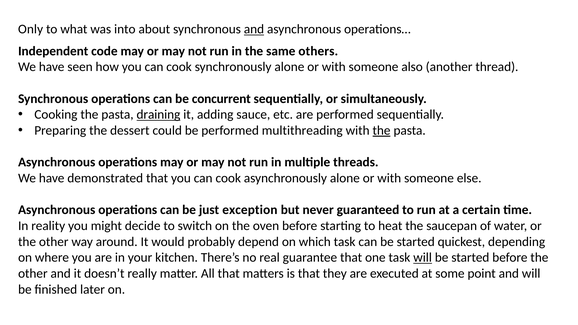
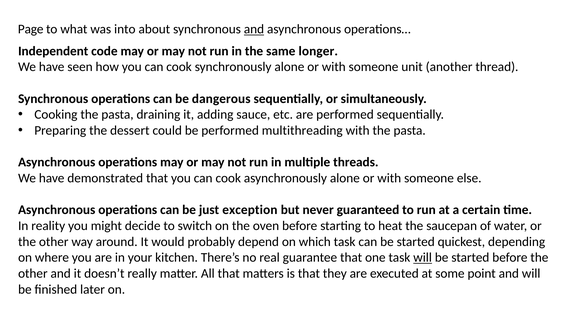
Only: Only -> Page
others: others -> longer
also: also -> unit
concurrent: concurrent -> dangerous
draining underline: present -> none
the at (382, 131) underline: present -> none
